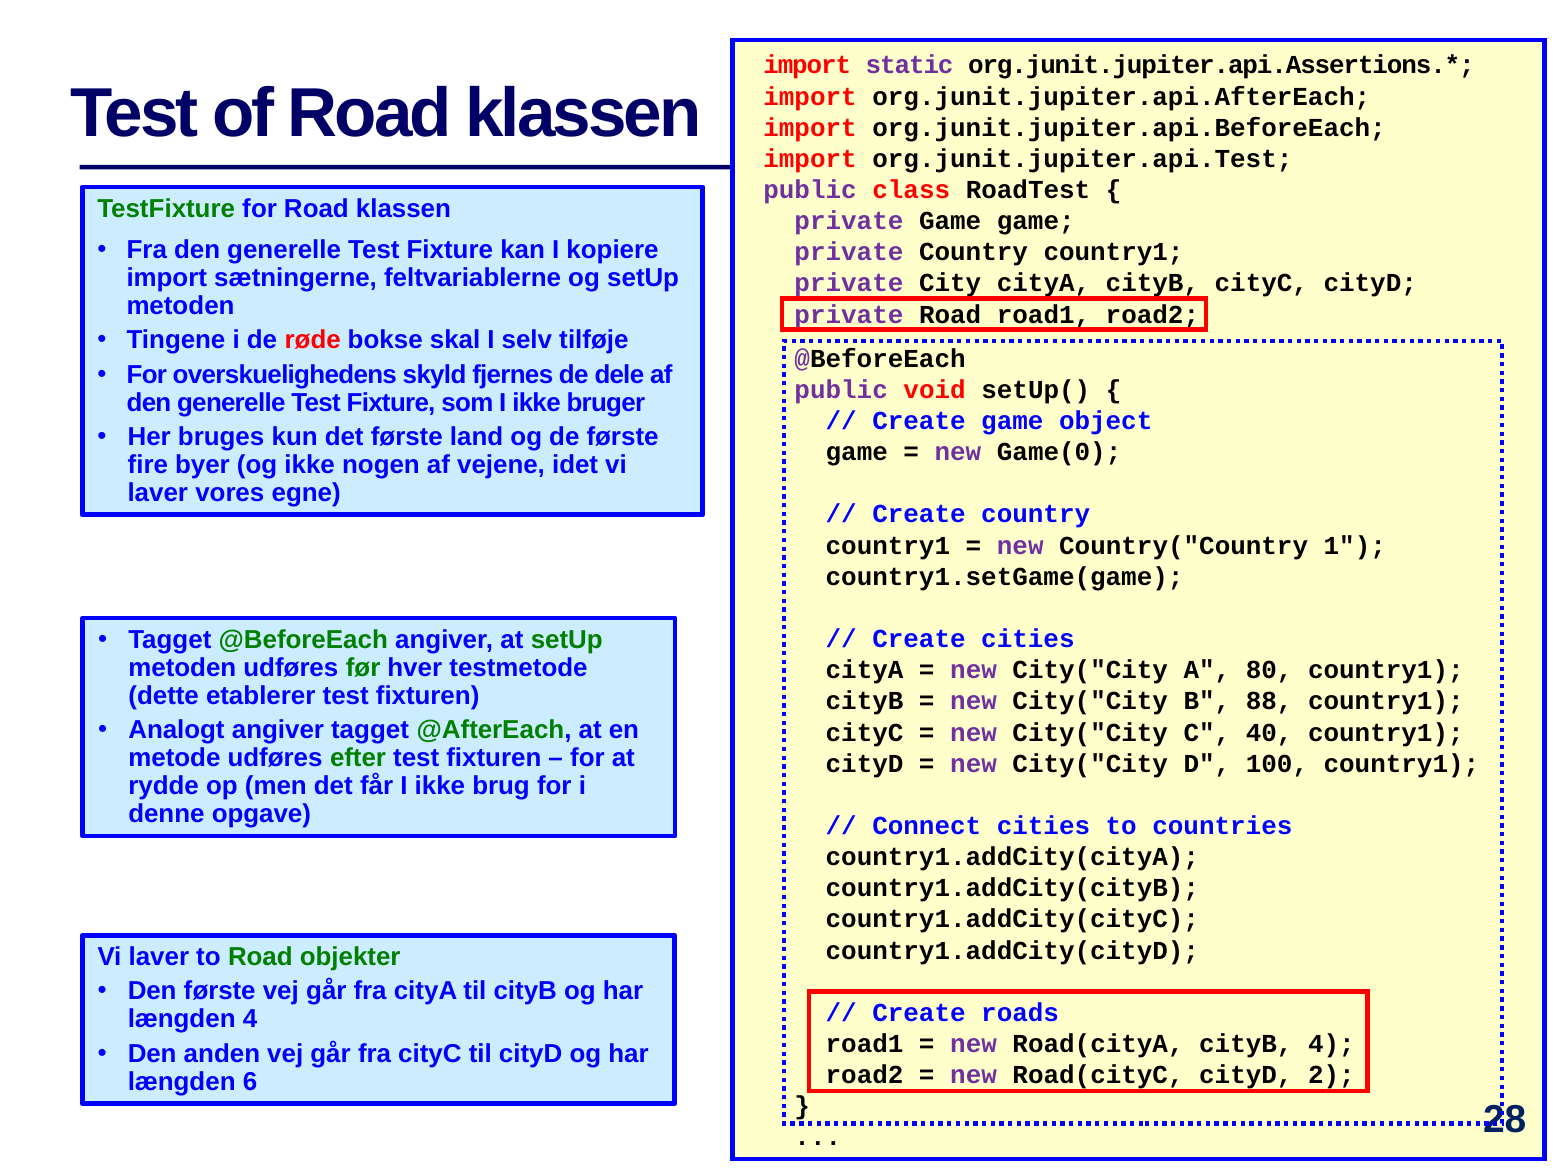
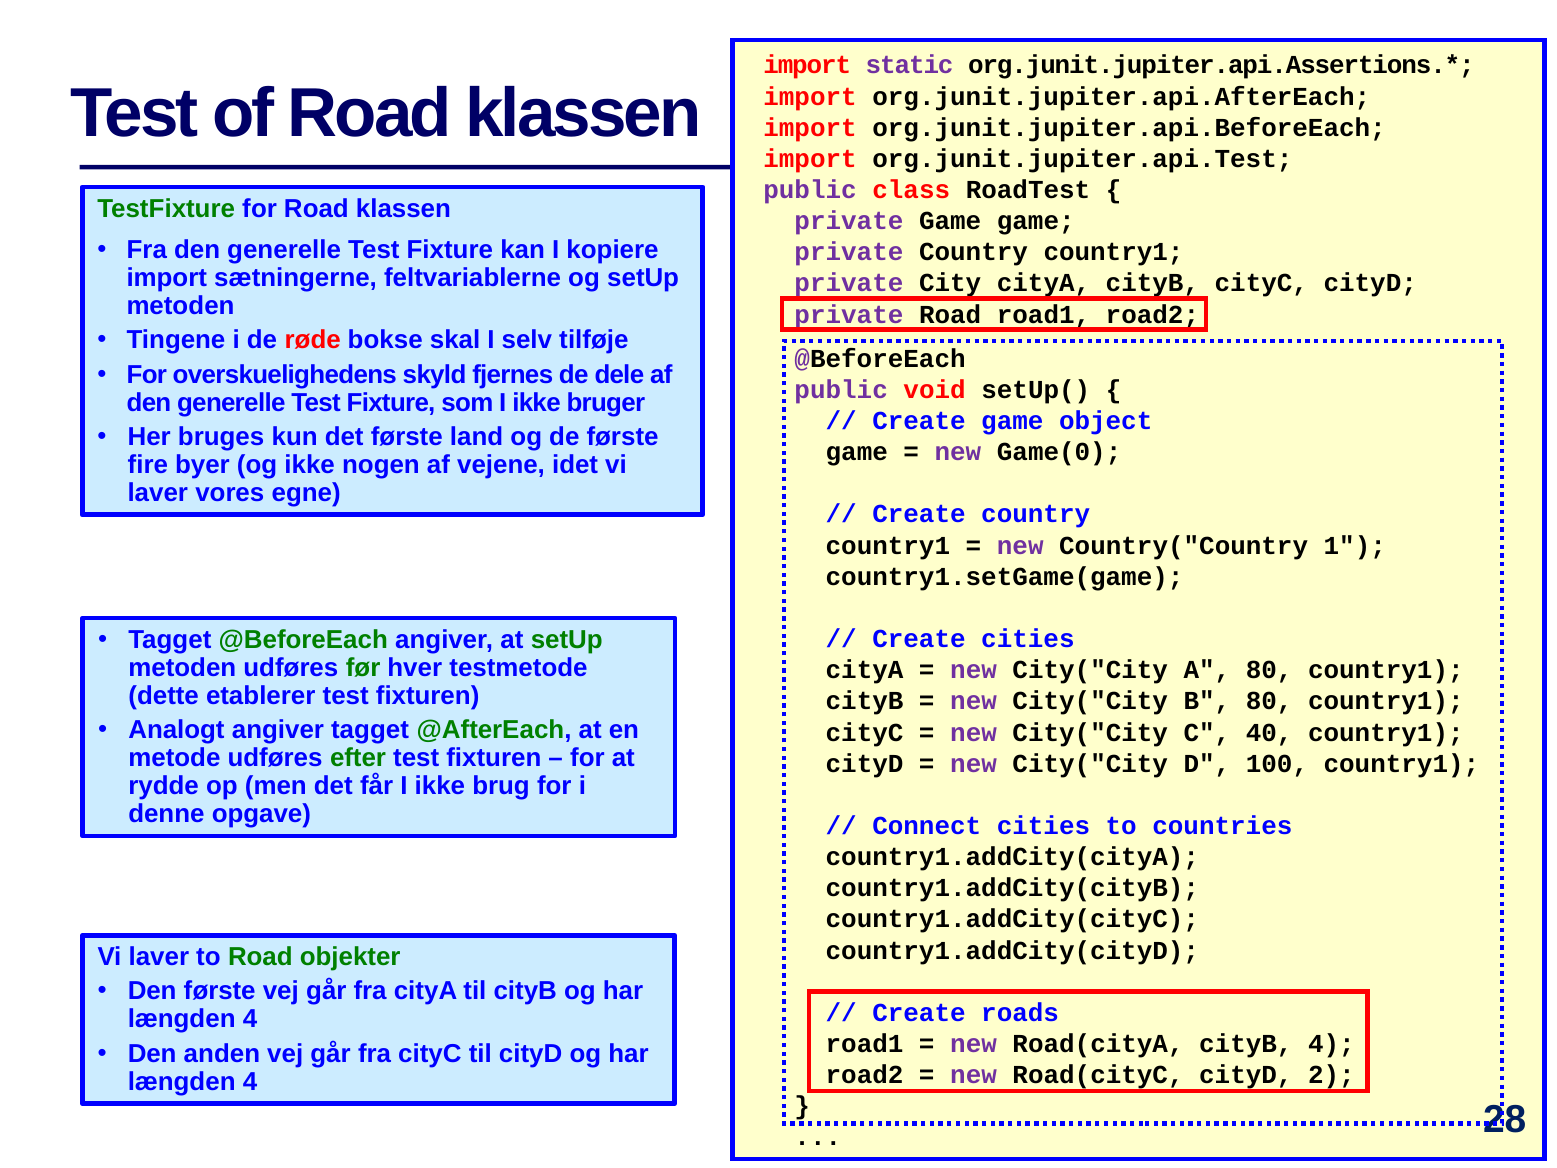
B 88: 88 -> 80
6 at (250, 1082): 6 -> 4
